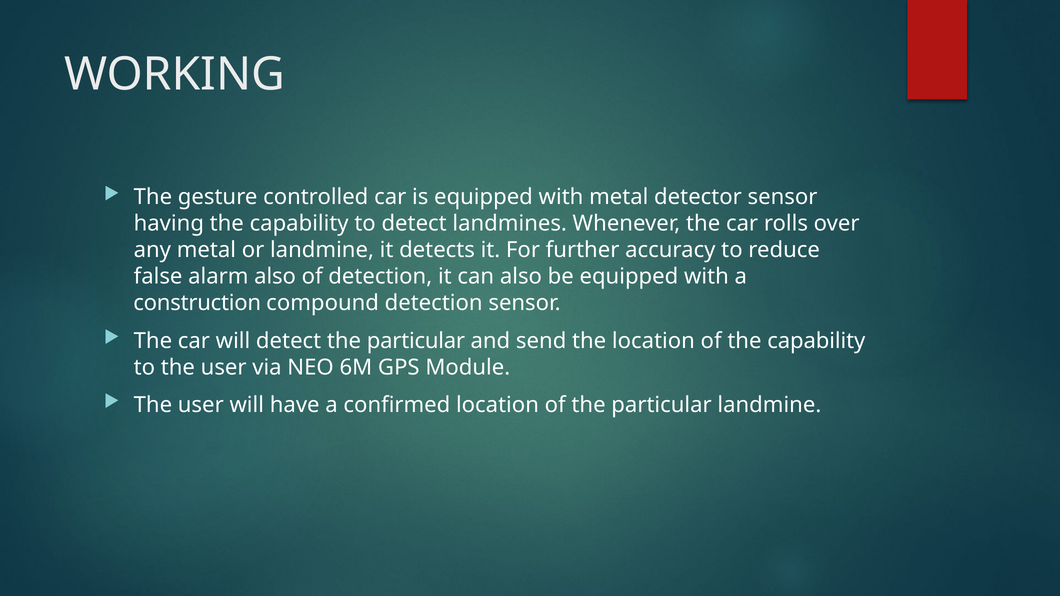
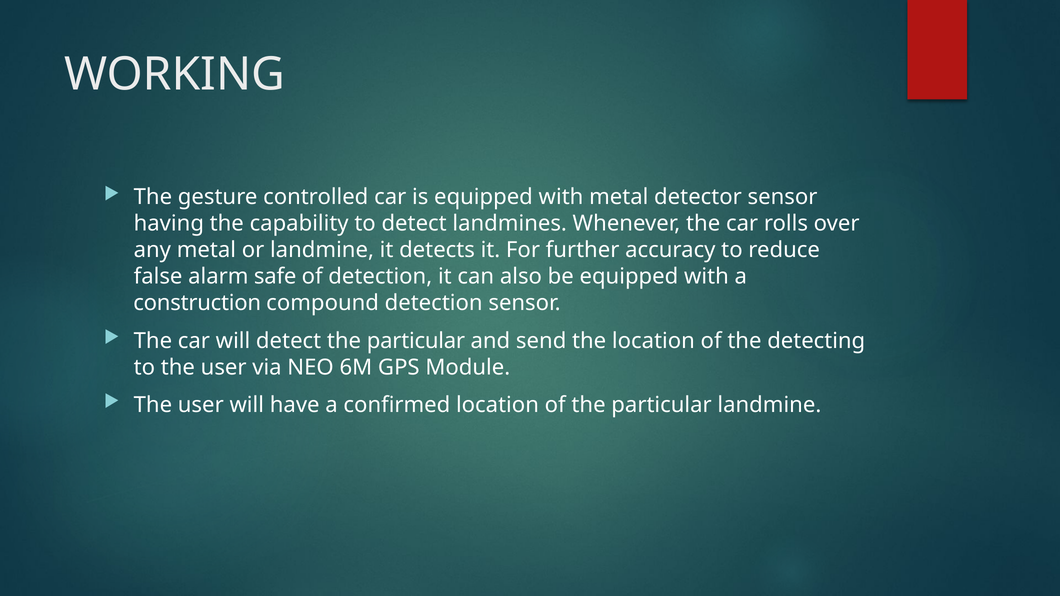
alarm also: also -> safe
of the capability: capability -> detecting
